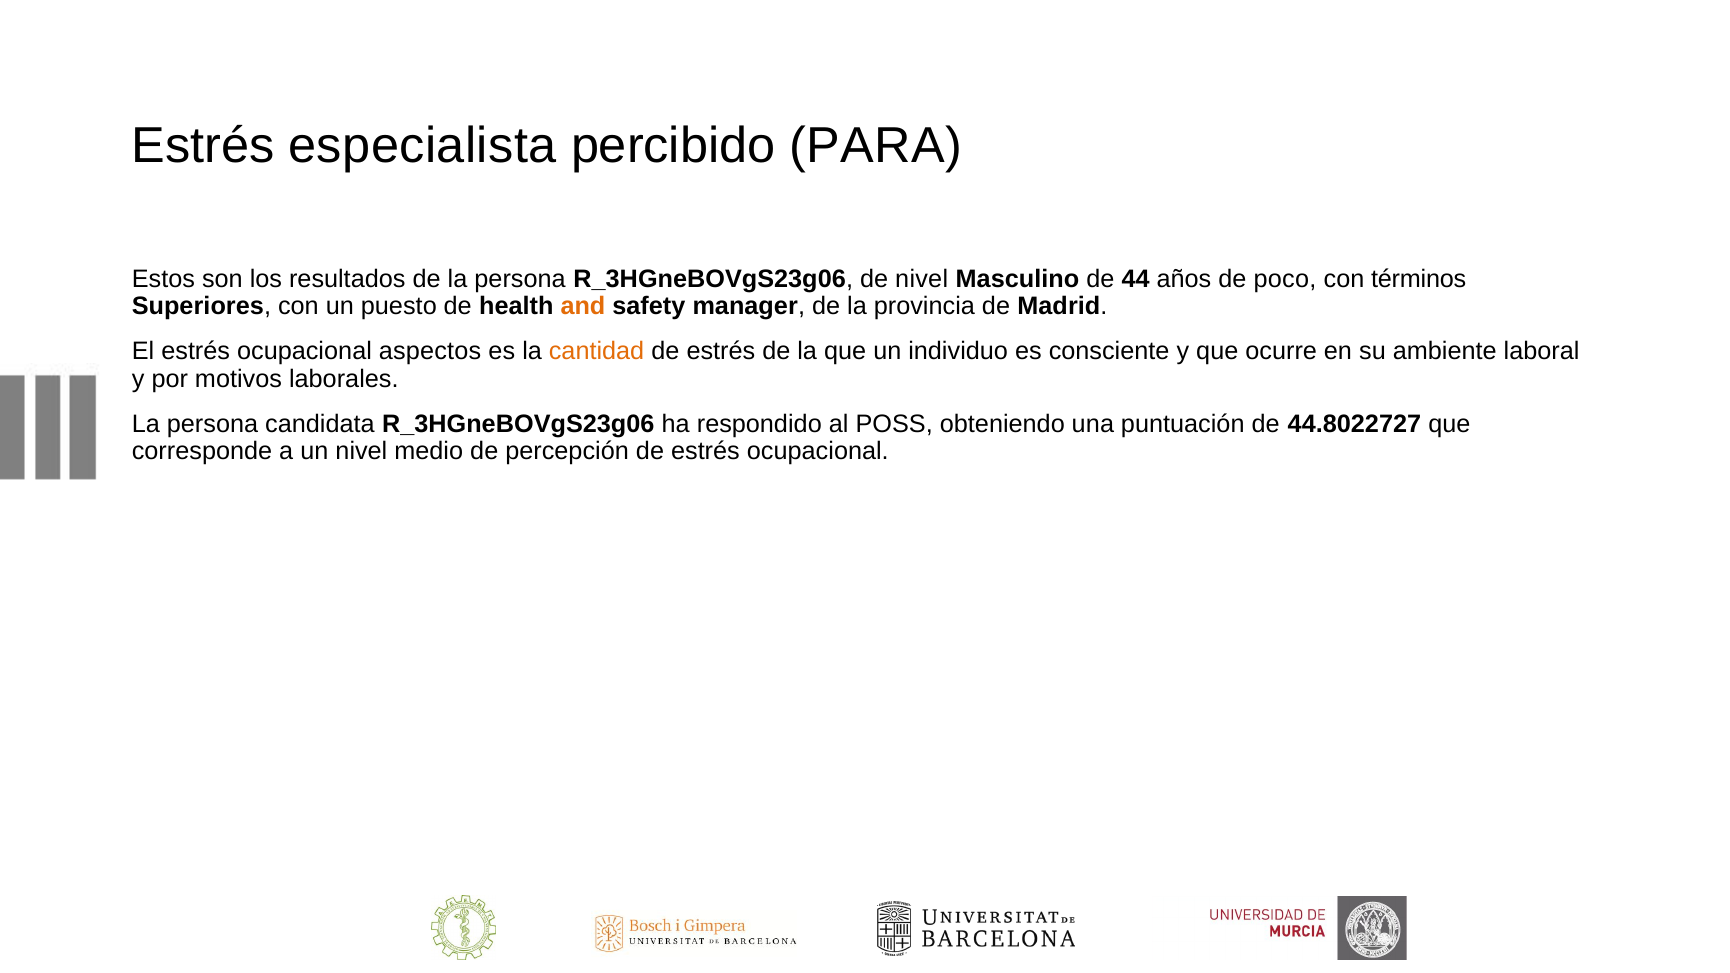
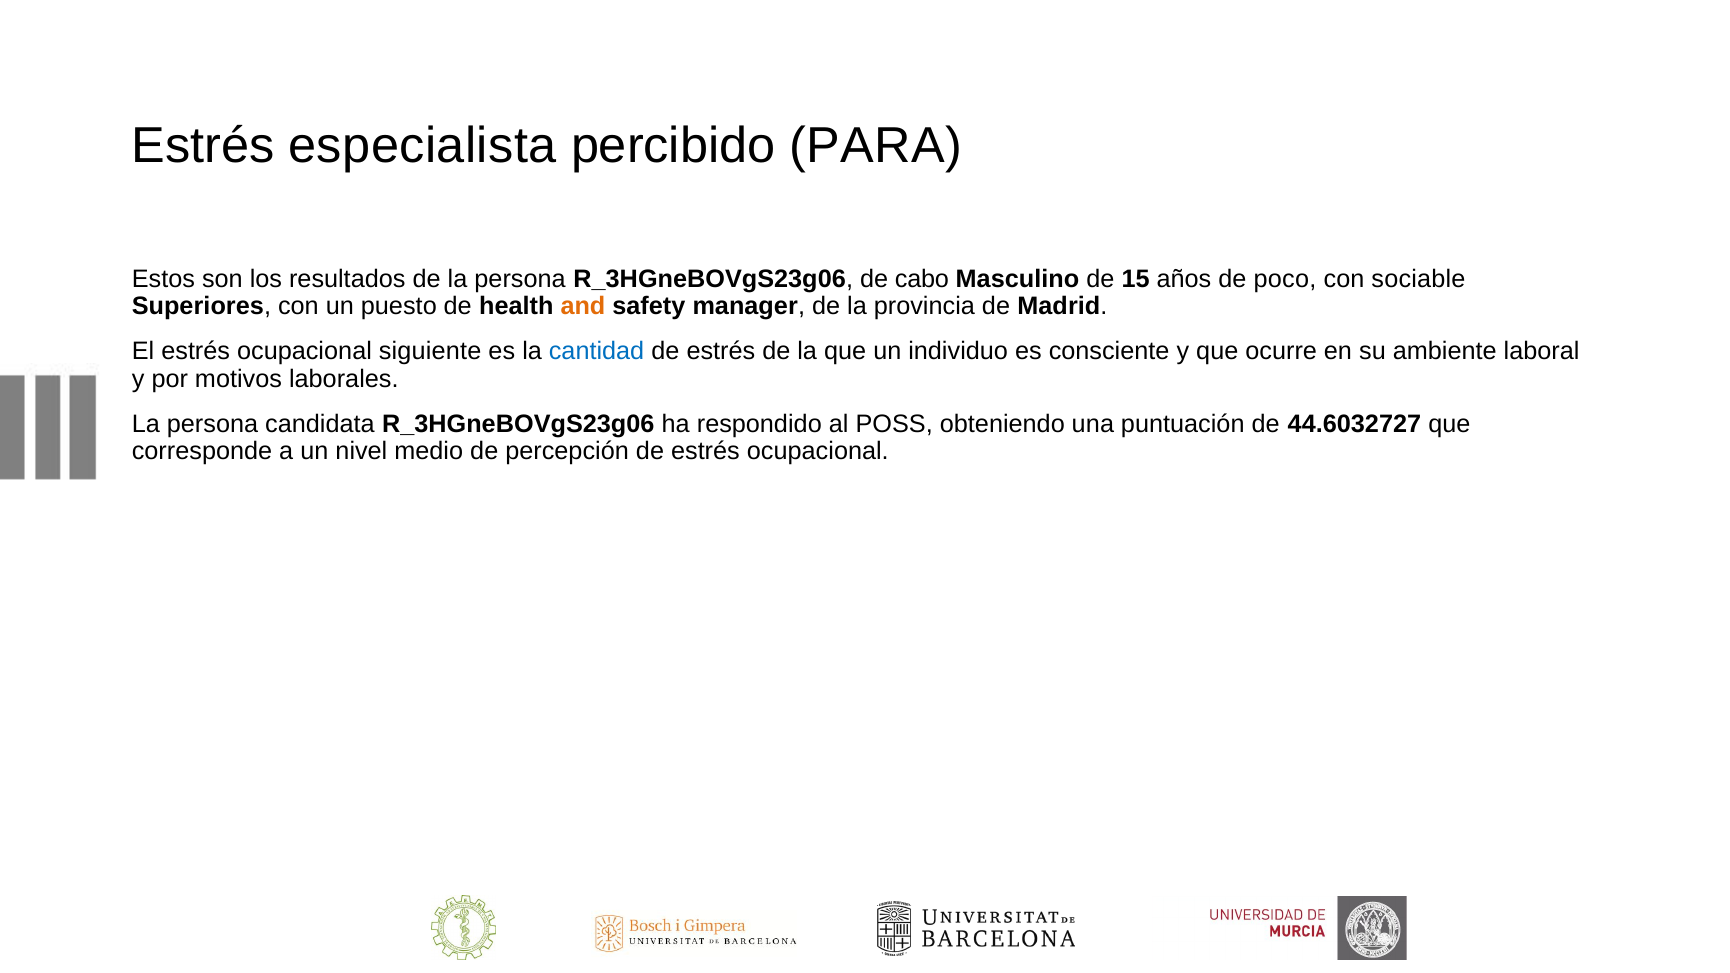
de nivel: nivel -> cabo
44: 44 -> 15
términos: términos -> sociable
aspectos: aspectos -> siguiente
cantidad colour: orange -> blue
44.8022727: 44.8022727 -> 44.6032727
